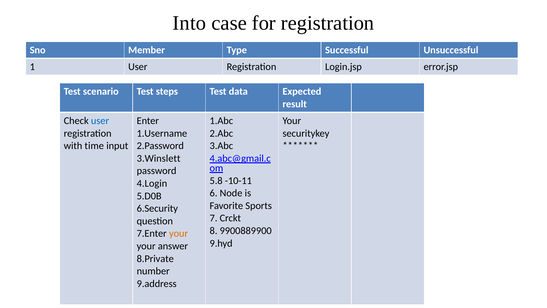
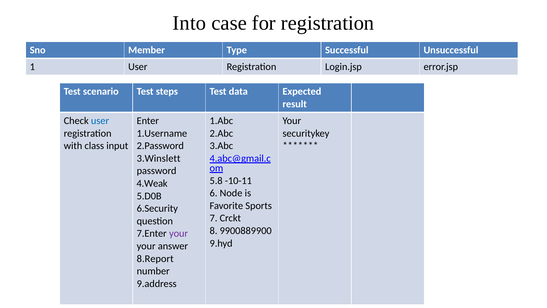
time: time -> class
4.Login: 4.Login -> 4.Weak
your at (179, 233) colour: orange -> purple
8.Private: 8.Private -> 8.Report
